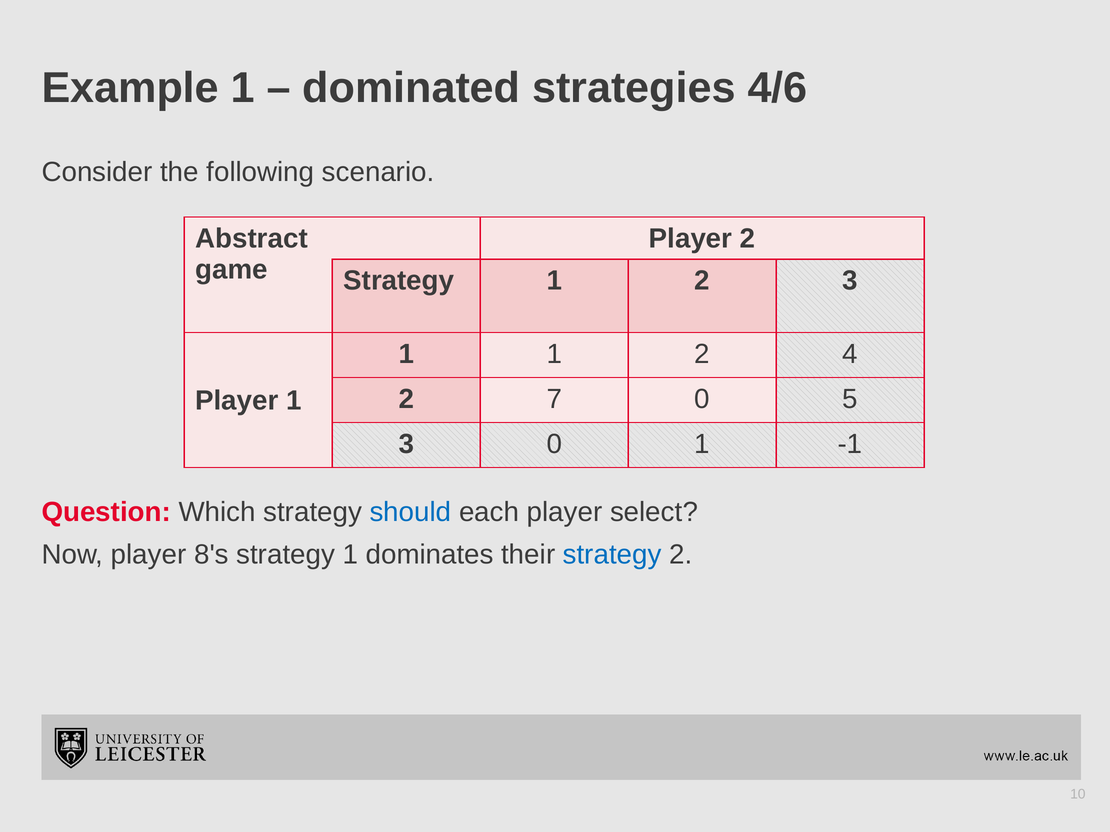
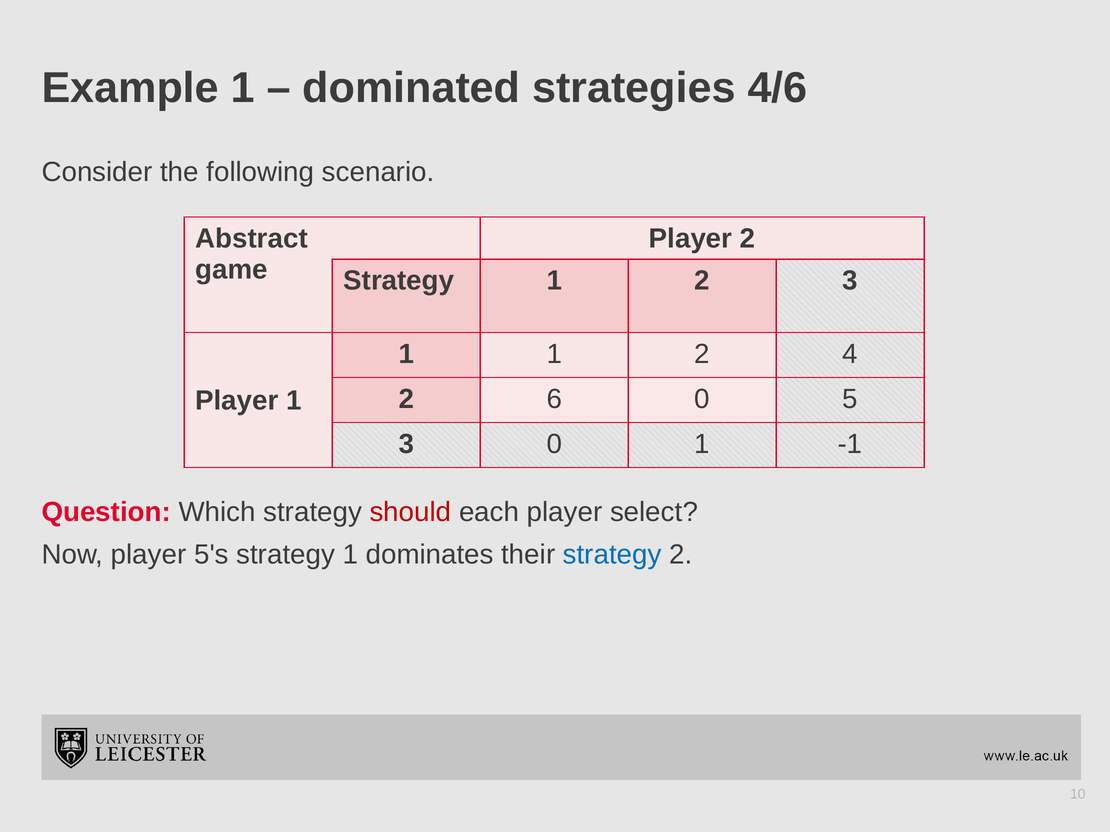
7: 7 -> 6
should colour: blue -> red
8's: 8's -> 5's
